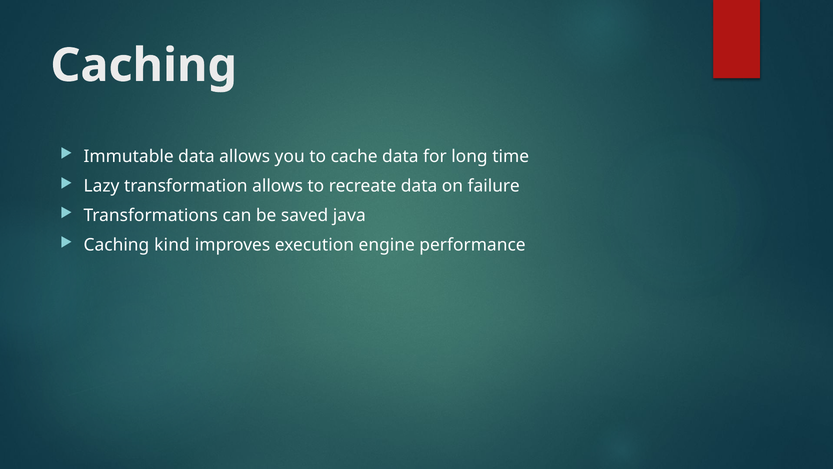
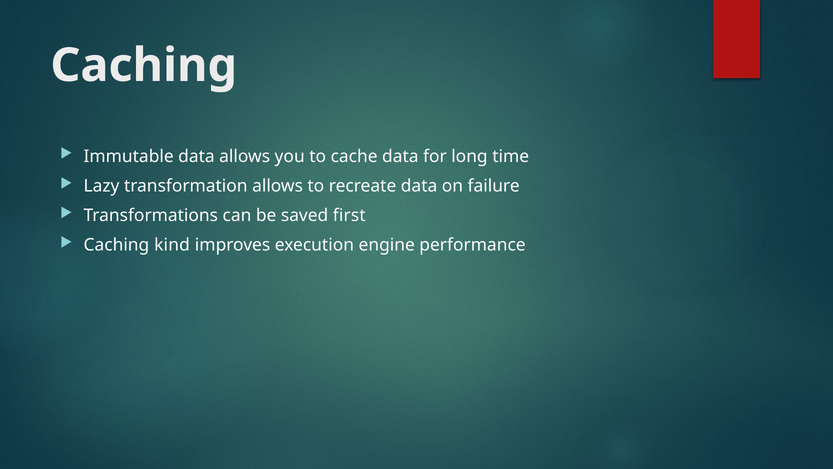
java: java -> first
